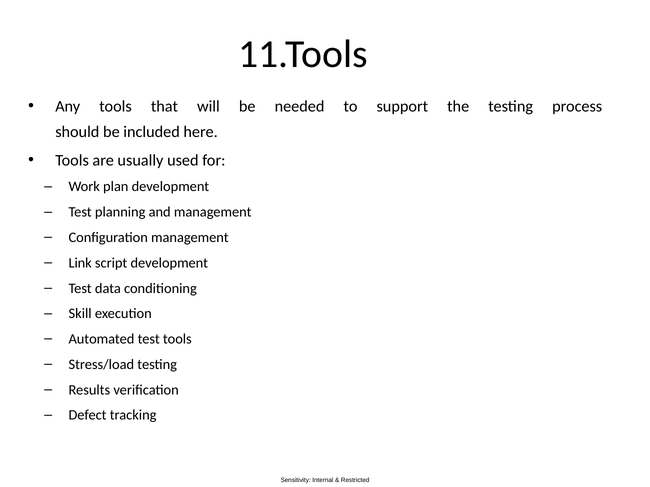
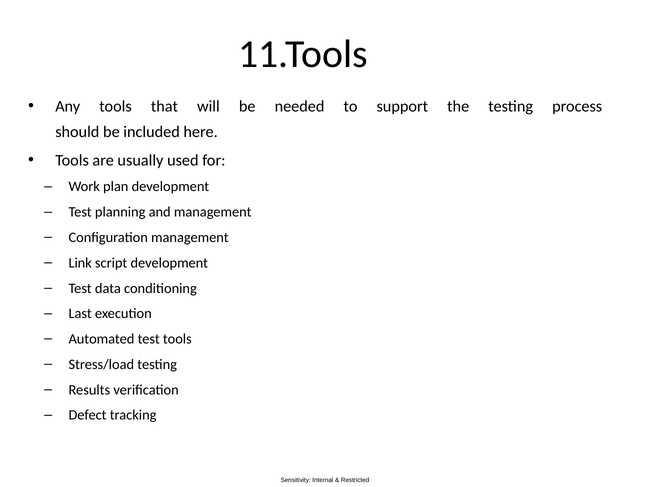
Skill: Skill -> Last
